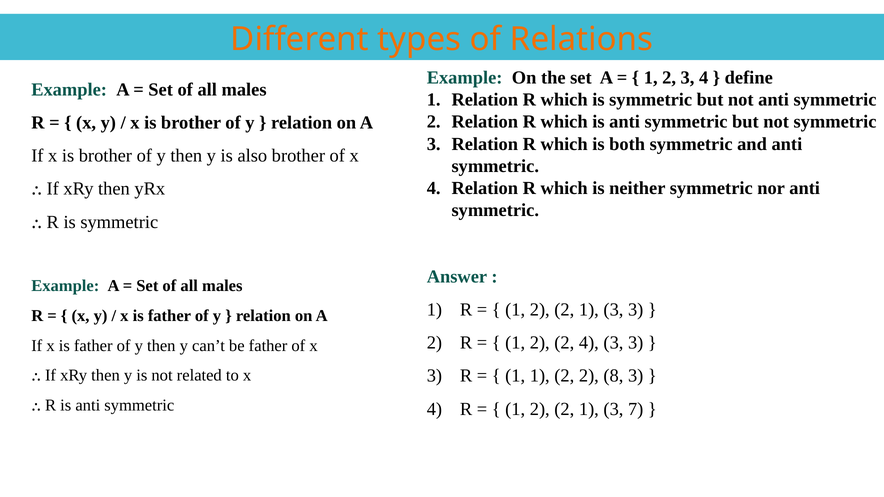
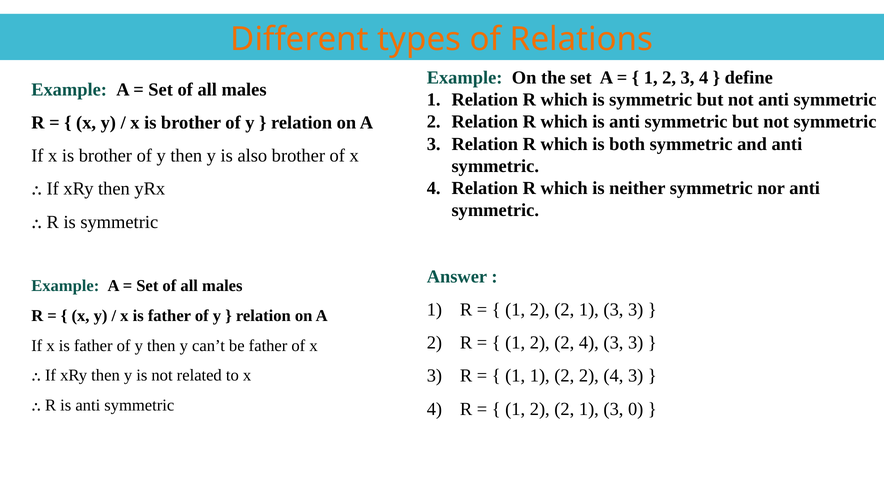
8 at (613, 376): 8 -> 4
7: 7 -> 0
